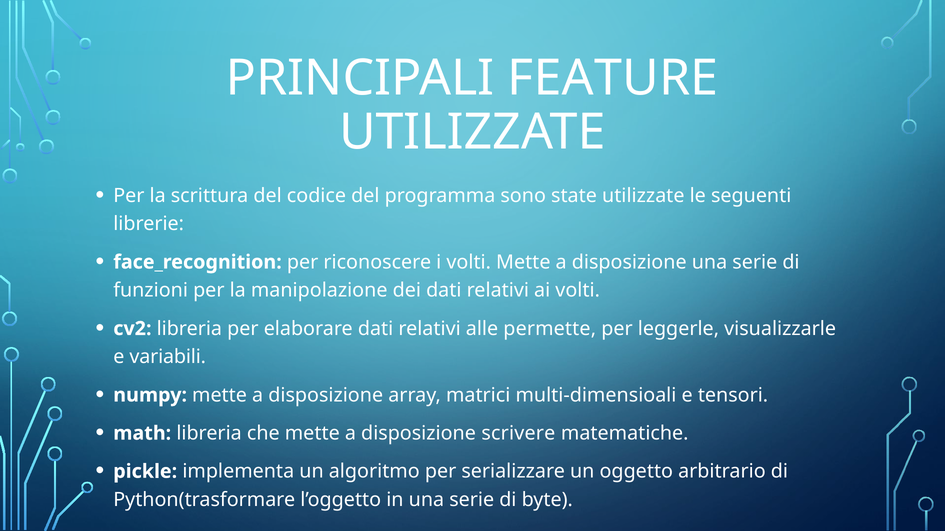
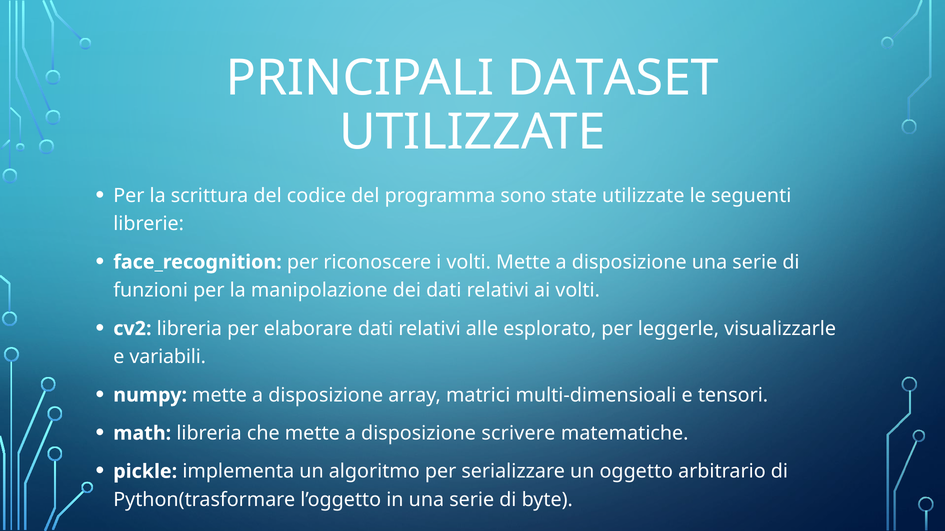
FEATURE: FEATURE -> DATASET
permette: permette -> esplorato
